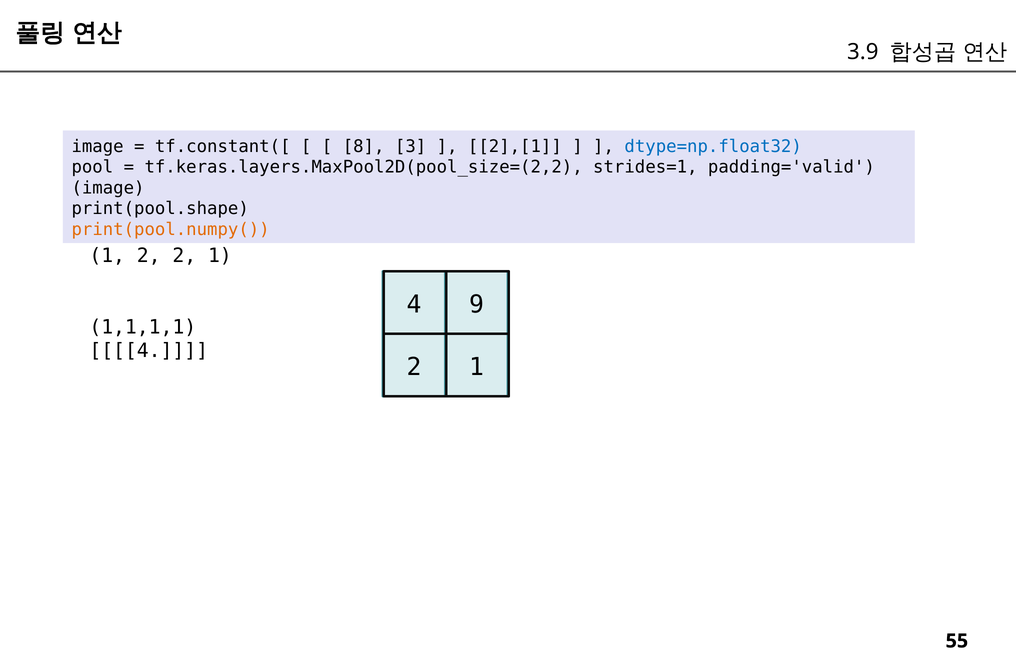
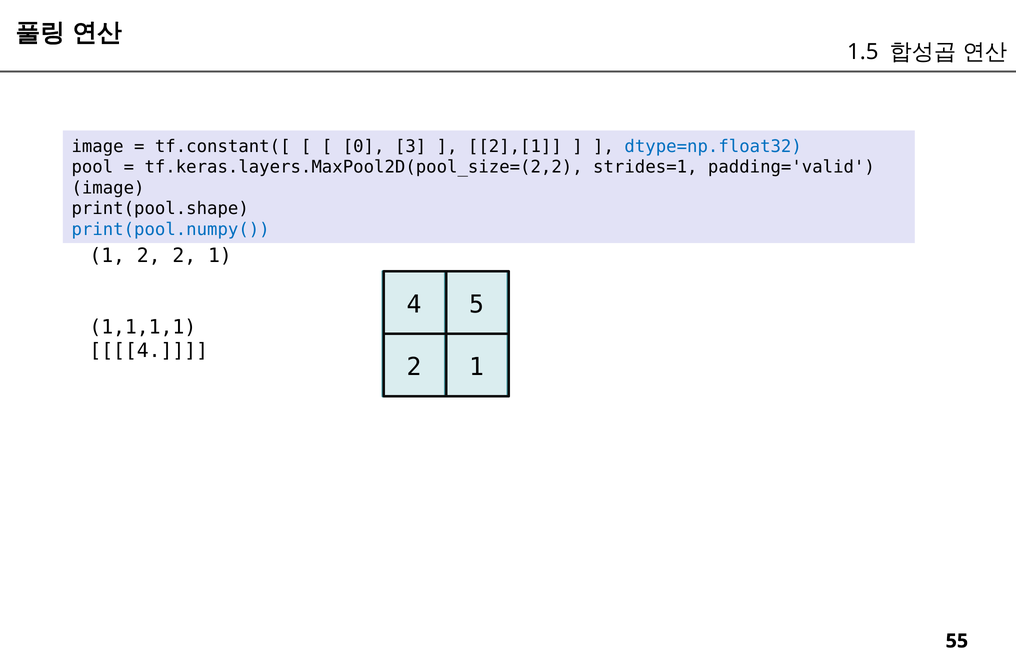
3.9: 3.9 -> 1.5
8: 8 -> 0
print(pool.numpy( colour: orange -> blue
9: 9 -> 5
